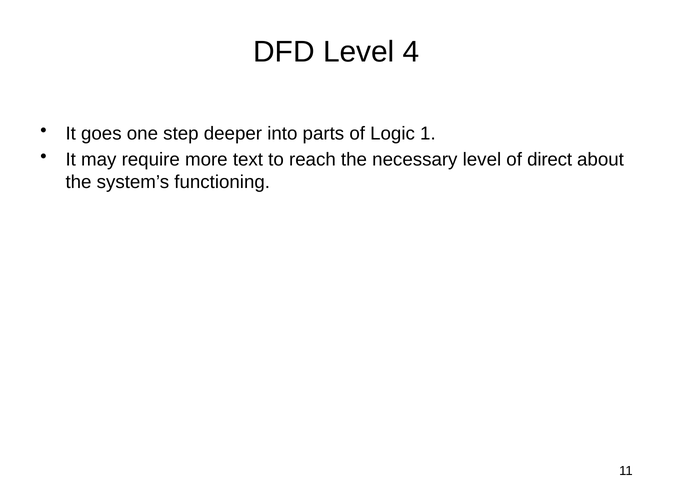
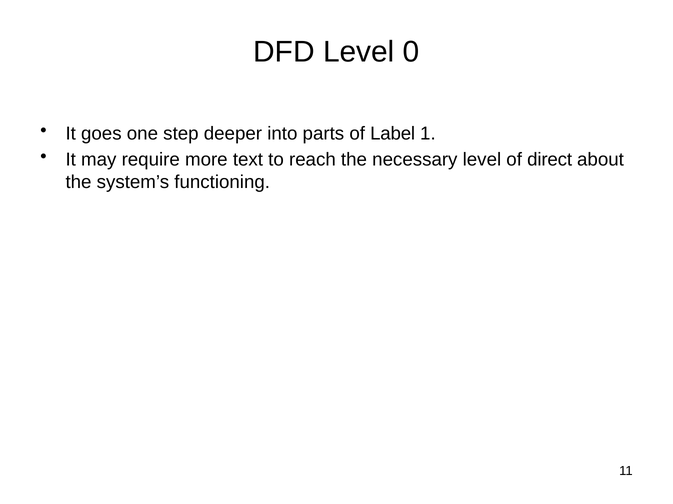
4: 4 -> 0
Logic: Logic -> Label
